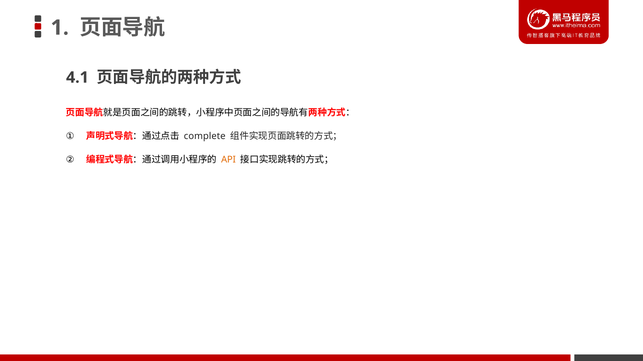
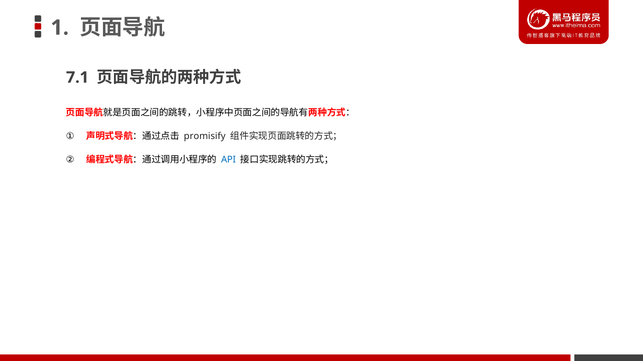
4.1: 4.1 -> 7.1
complete: complete -> promisify
API colour: orange -> blue
